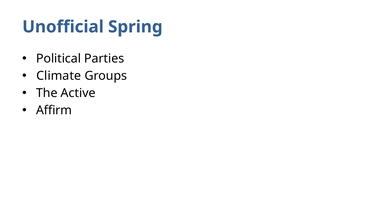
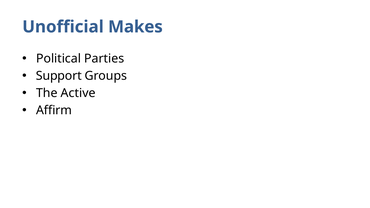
Spring: Spring -> Makes
Climate: Climate -> Support
